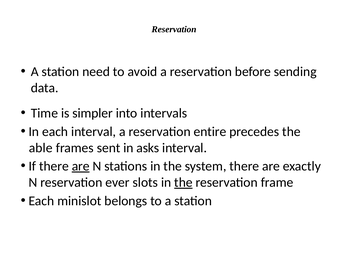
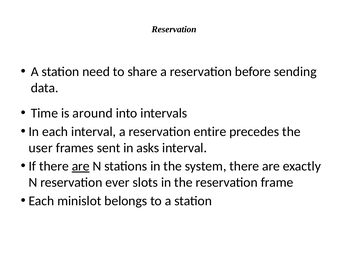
avoid: avoid -> share
simpler: simpler -> around
able: able -> user
the at (183, 182) underline: present -> none
